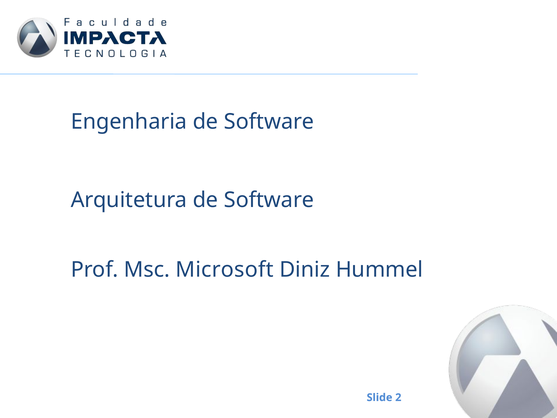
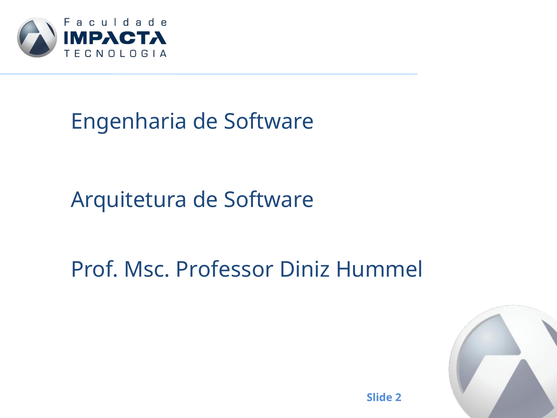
Microsoft: Microsoft -> Professor
